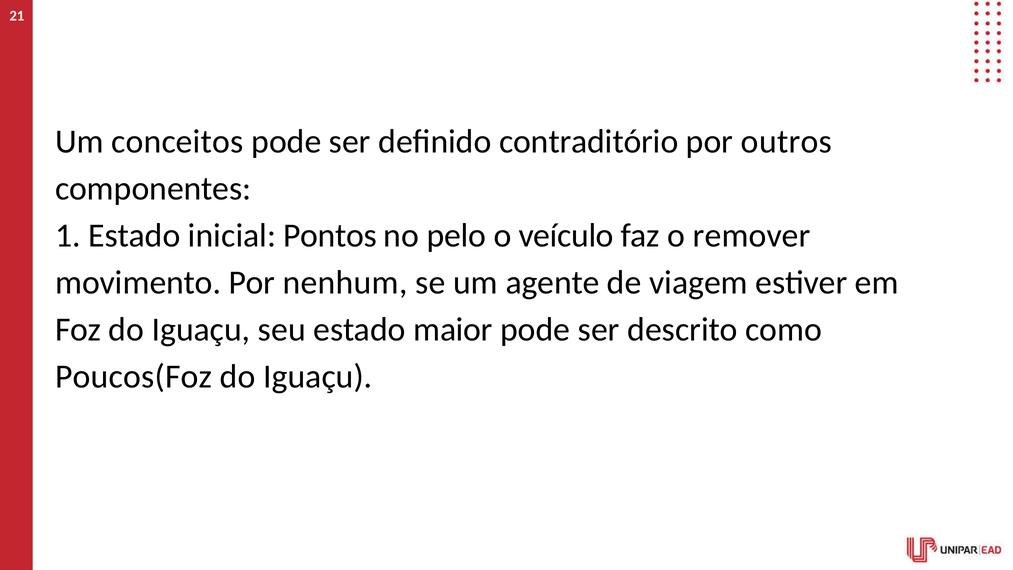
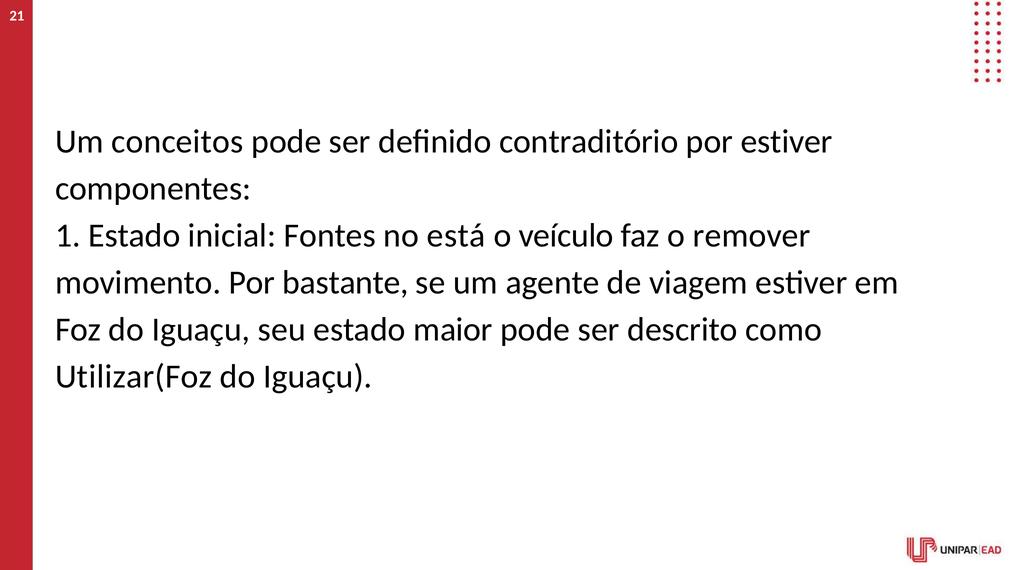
por outros: outros -> estiver
Pontos: Pontos -> Fontes
pelo: pelo -> está
nenhum: nenhum -> bastante
Poucos(Foz: Poucos(Foz -> Utilizar(Foz
